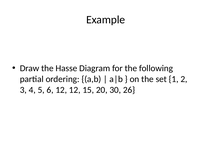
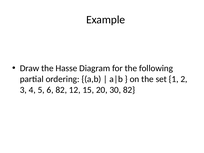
6 12: 12 -> 82
30 26: 26 -> 82
